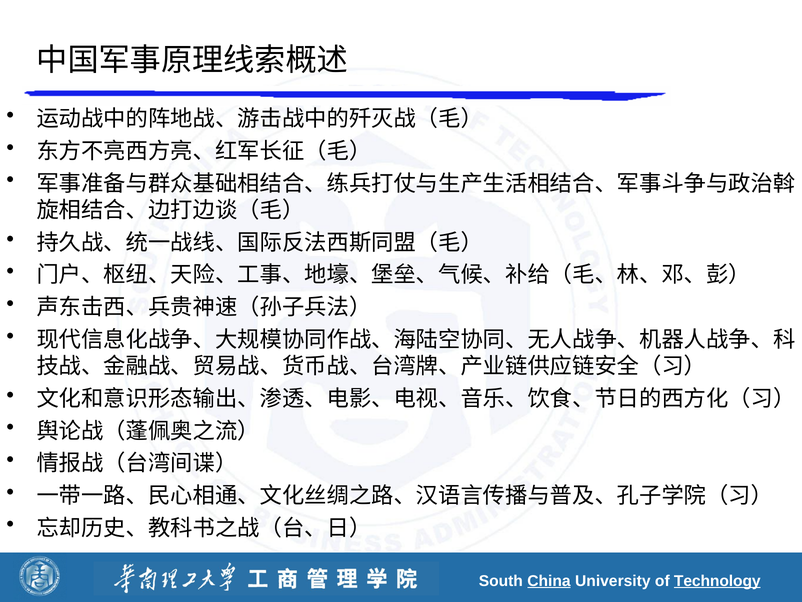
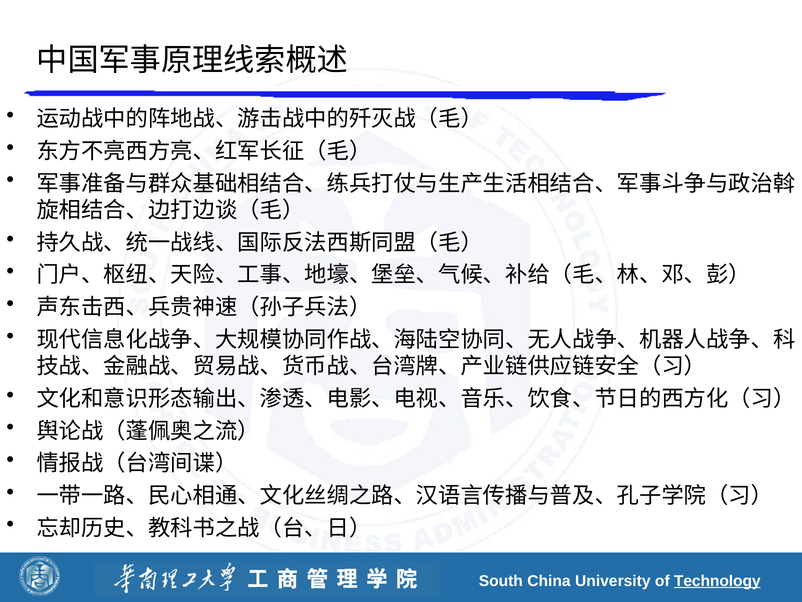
China underline: present -> none
